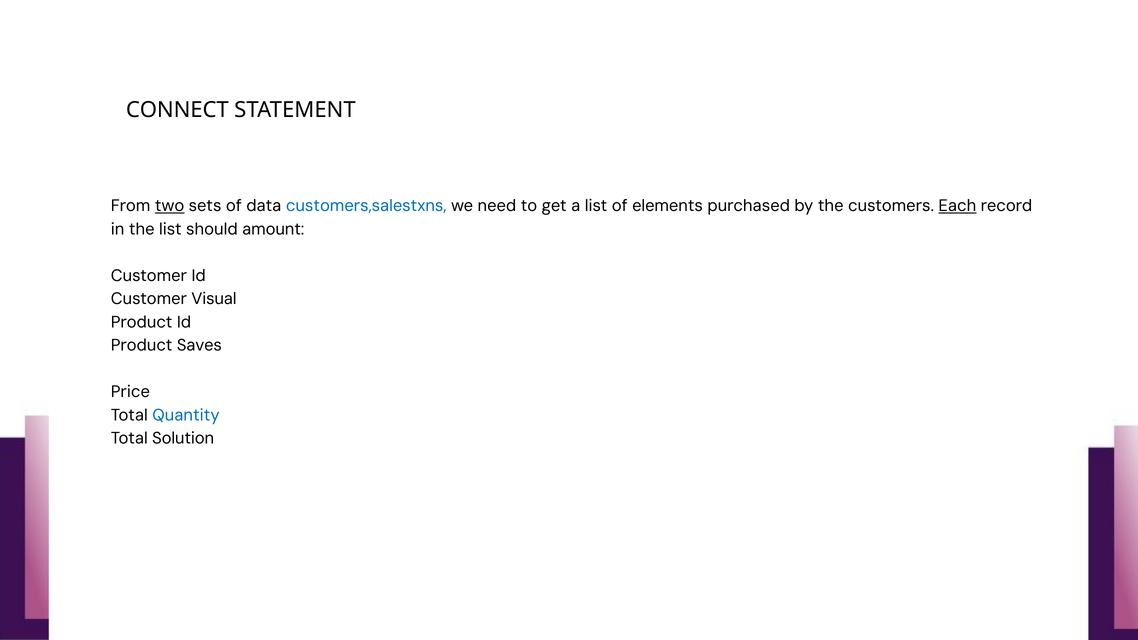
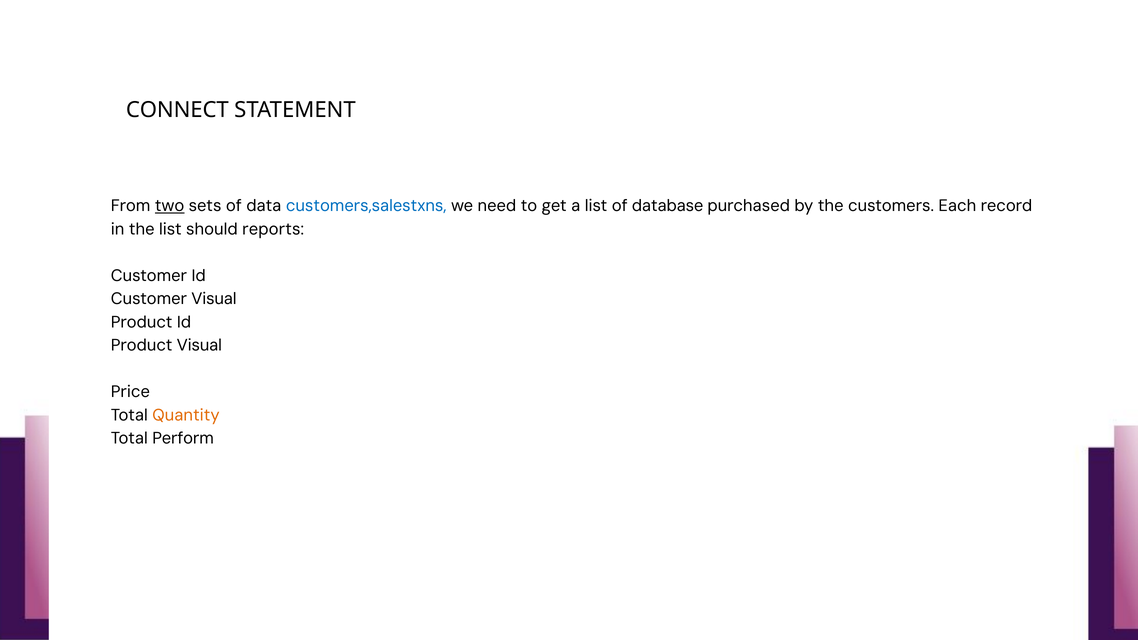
elements: elements -> database
Each underline: present -> none
amount: amount -> reports
Product Saves: Saves -> Visual
Quantity colour: blue -> orange
Solution: Solution -> Perform
